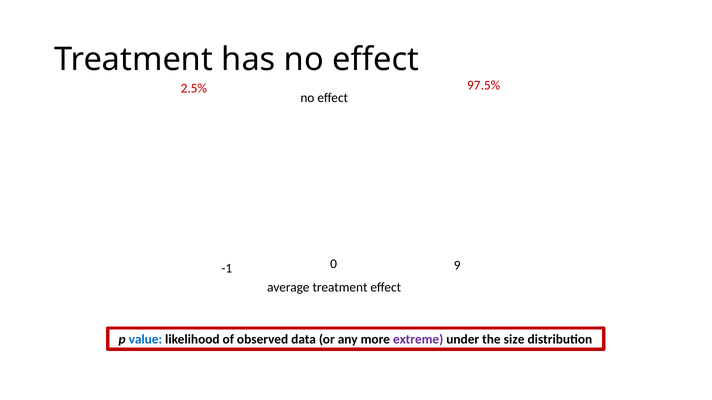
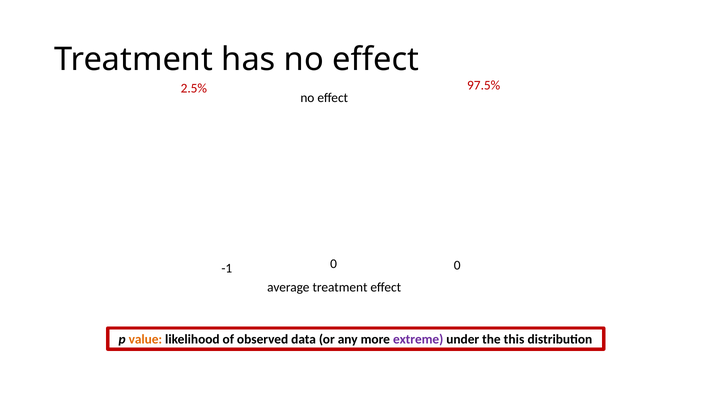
0 9: 9 -> 0
value colour: blue -> orange
size: size -> this
